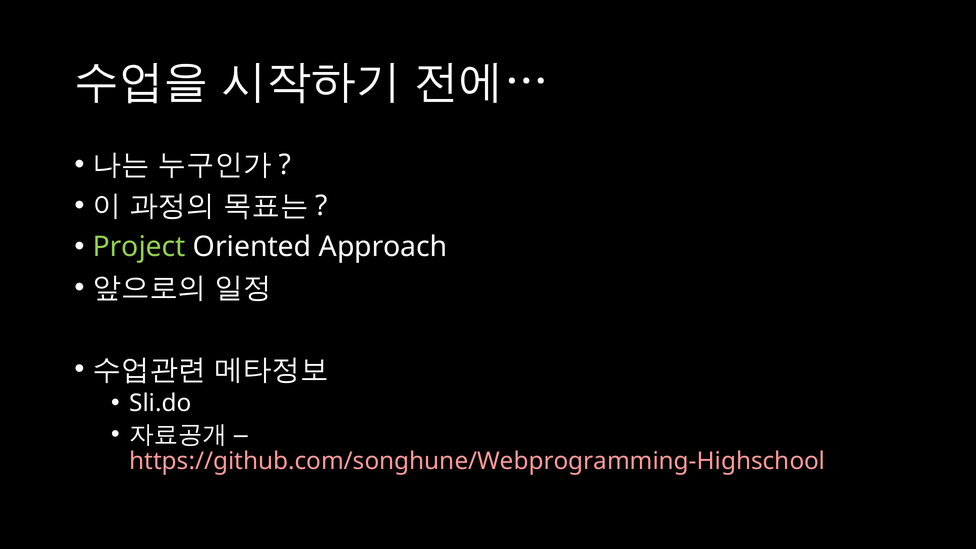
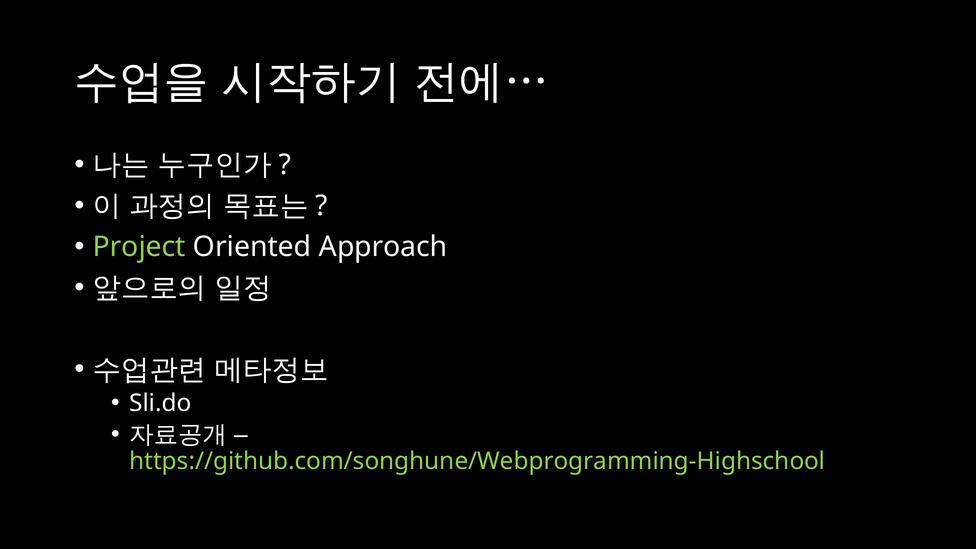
https://github.com/songhune/Webprogramming-Highschool colour: pink -> light green
